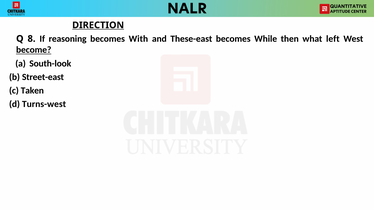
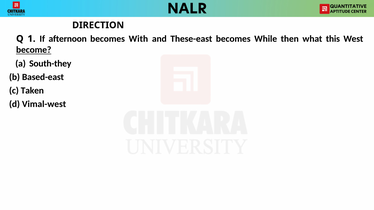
DIRECTION underline: present -> none
8: 8 -> 1
reasoning: reasoning -> afternoon
left: left -> this
South-look: South-look -> South-they
Street-east: Street-east -> Based-east
Turns-west: Turns-west -> Vimal-west
